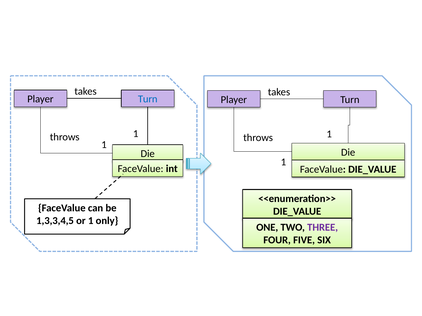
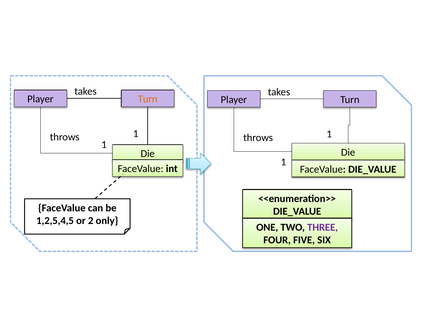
Turn at (148, 99) colour: blue -> orange
1,3,3,4,5: 1,3,3,4,5 -> 1,2,5,4,5
or 1: 1 -> 2
